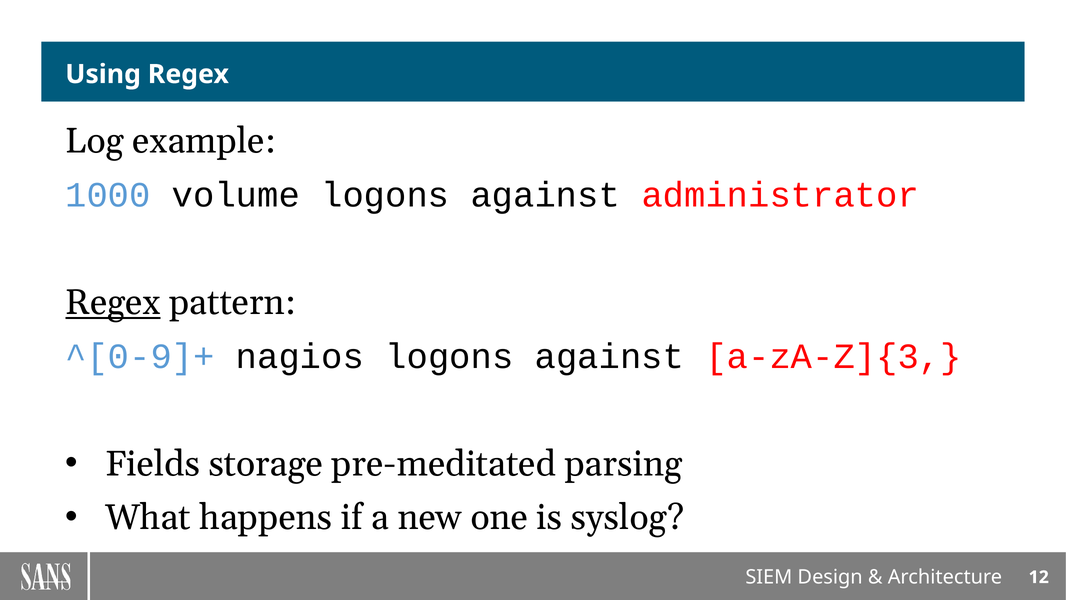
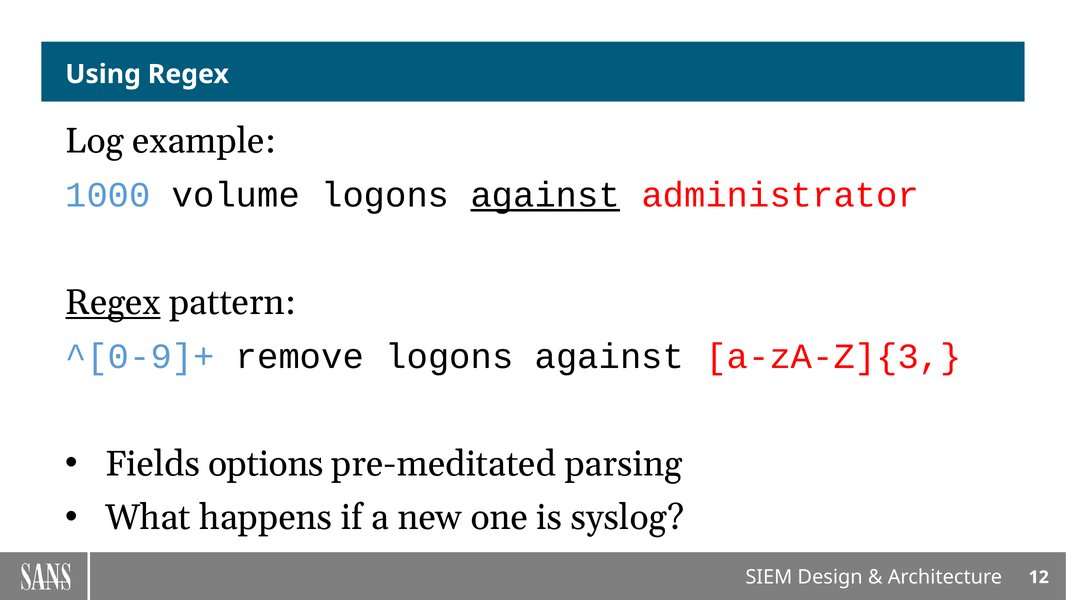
against at (545, 195) underline: none -> present
nagios: nagios -> remove
storage: storage -> options
